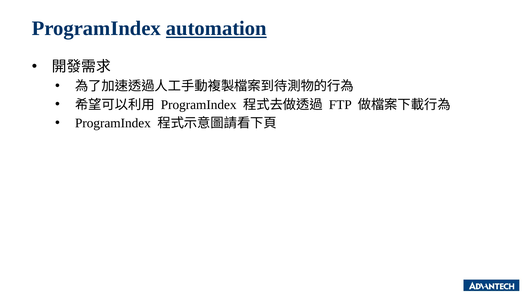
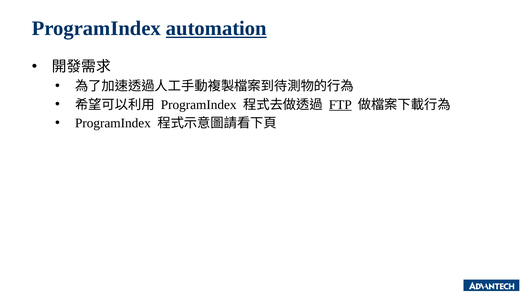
FTP underline: none -> present
